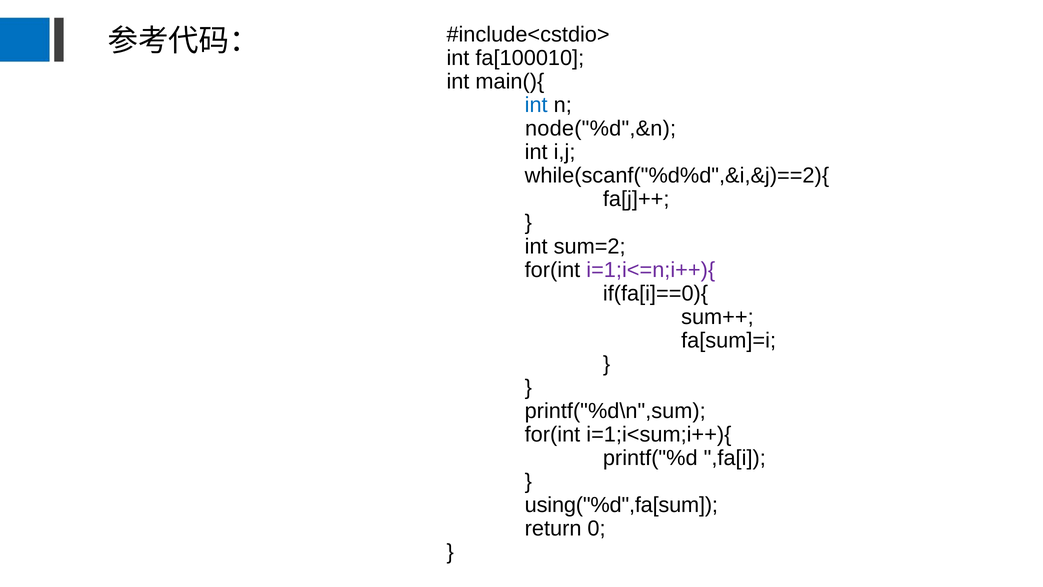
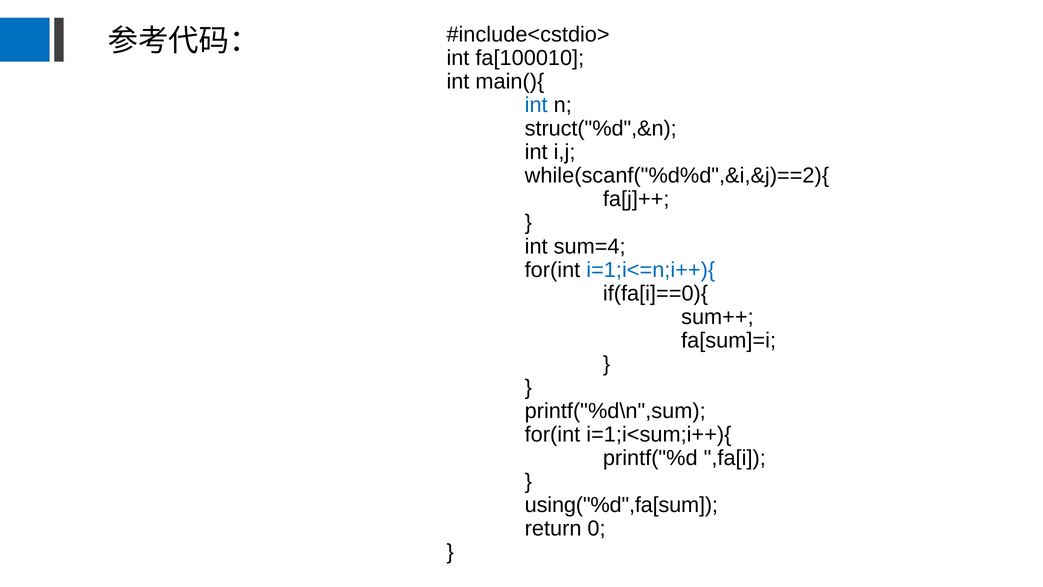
node("%d",&n: node("%d",&n -> struct("%d",&n
sum=2: sum=2 -> sum=4
i=1;i<=n;i++){ colour: purple -> blue
